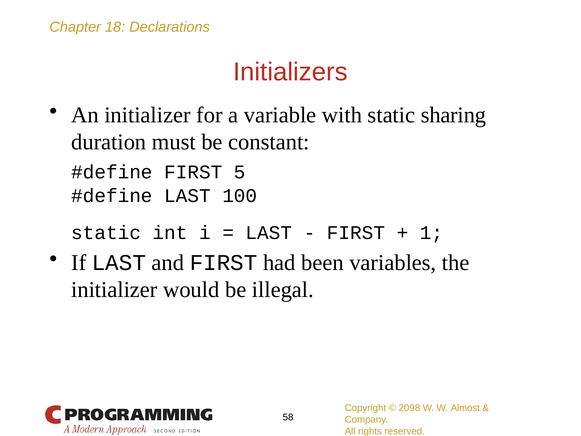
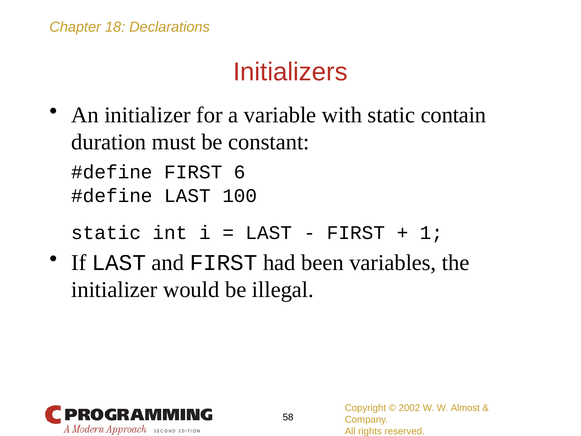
sharing: sharing -> contain
5: 5 -> 6
2098: 2098 -> 2002
